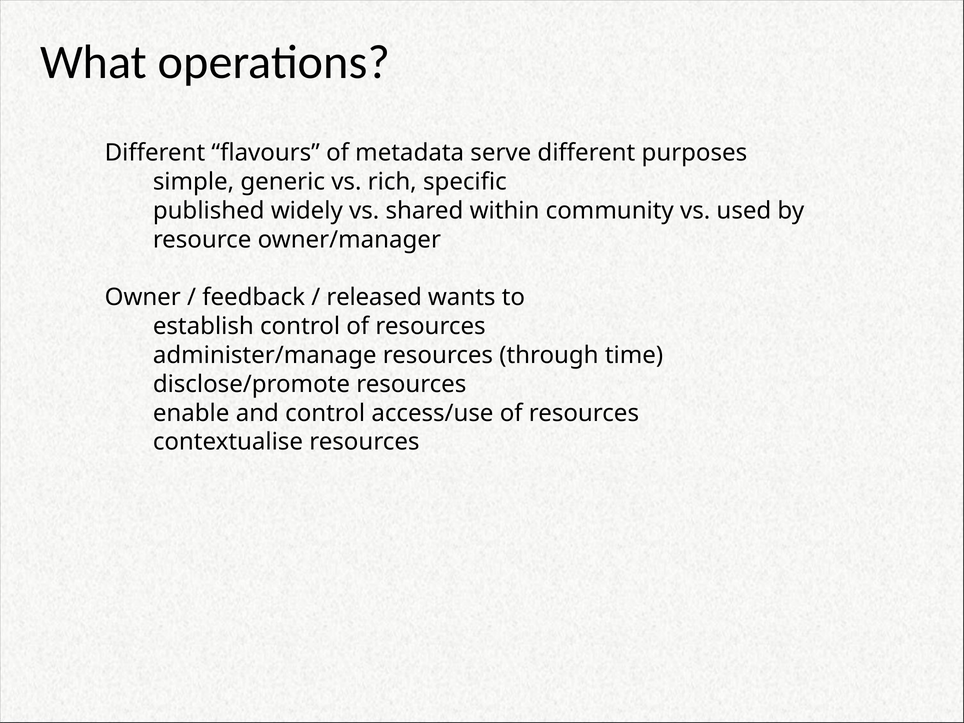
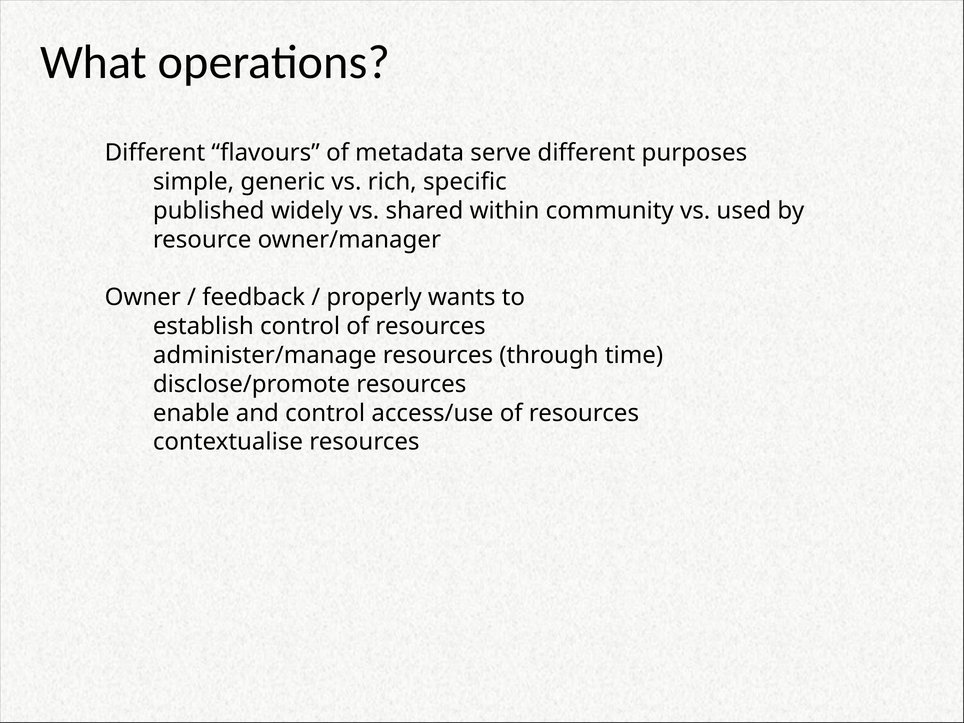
released: released -> properly
